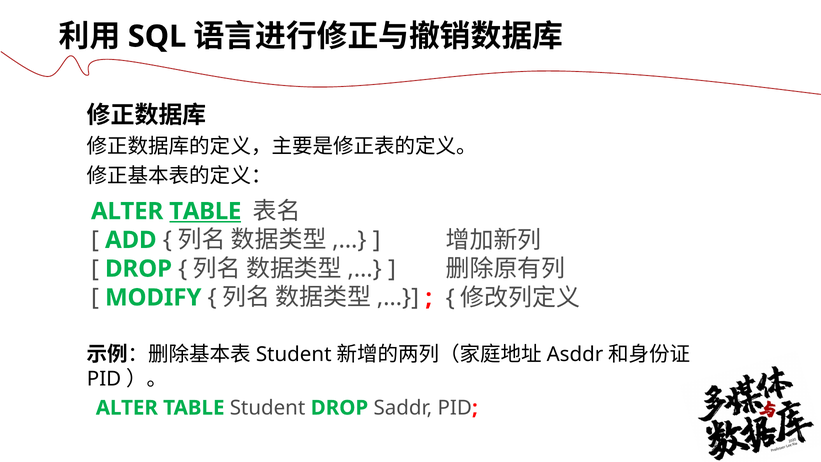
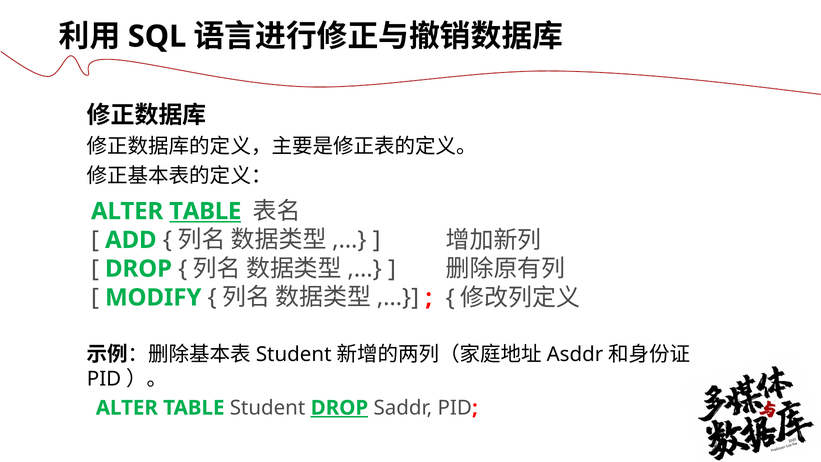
DROP at (339, 408) underline: none -> present
